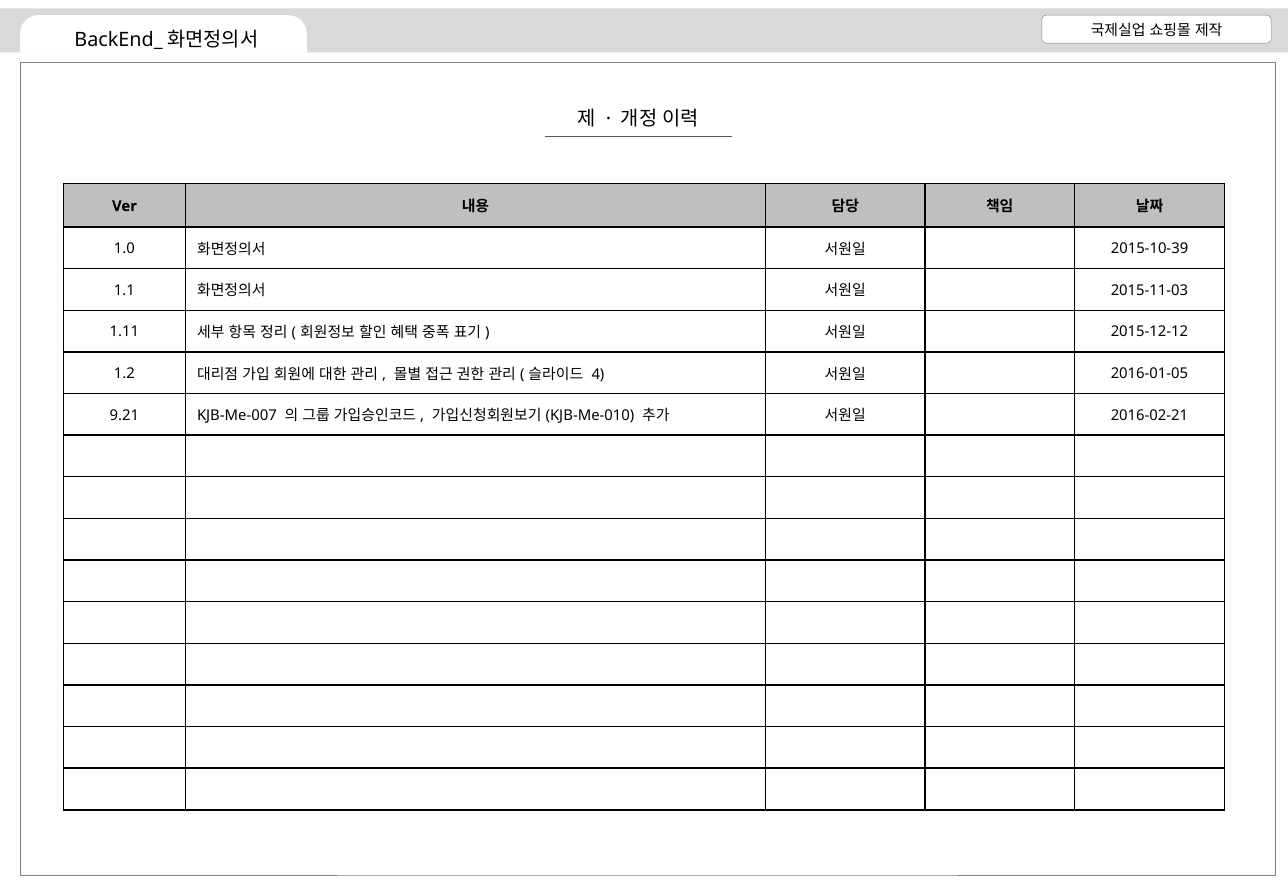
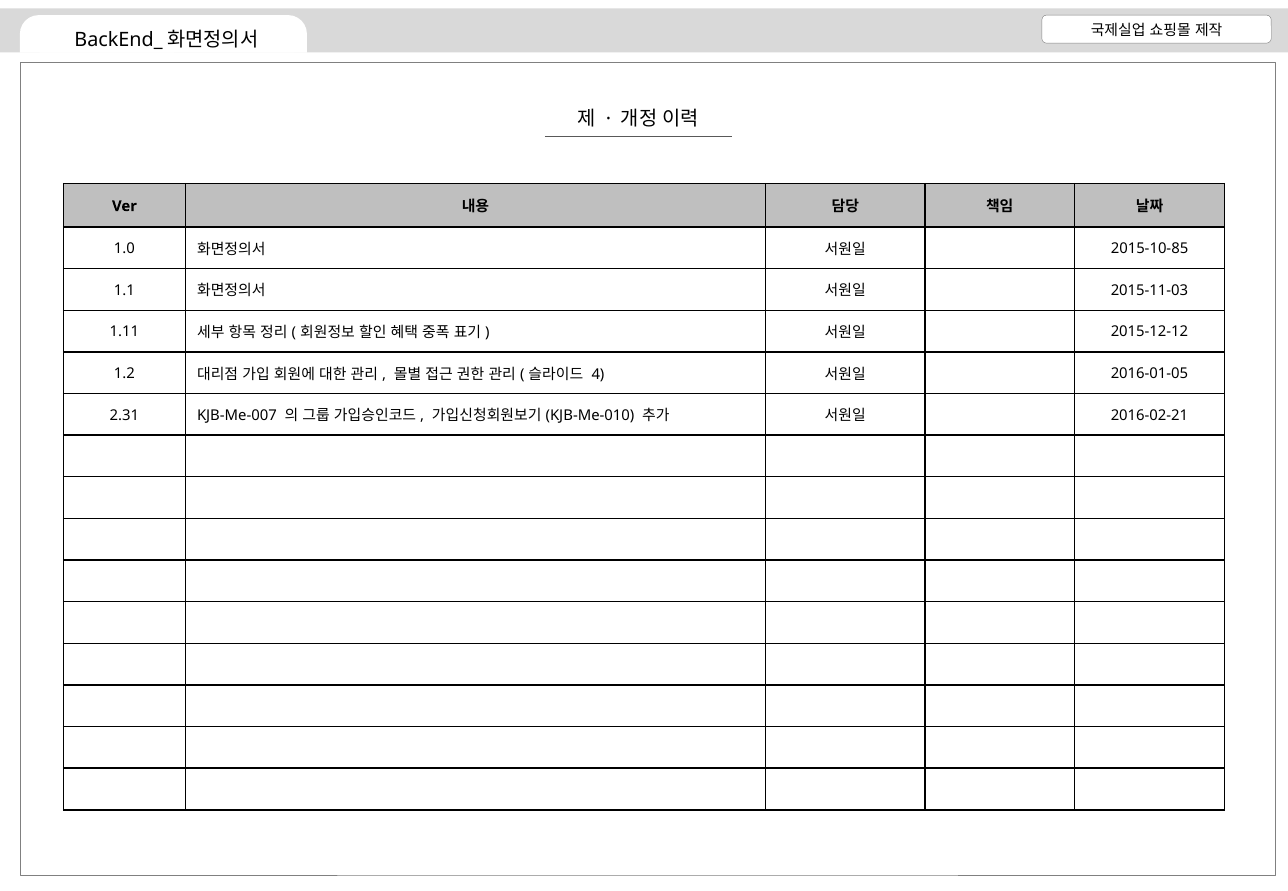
2015-10-39: 2015-10-39 -> 2015-10-85
9.21: 9.21 -> 2.31
